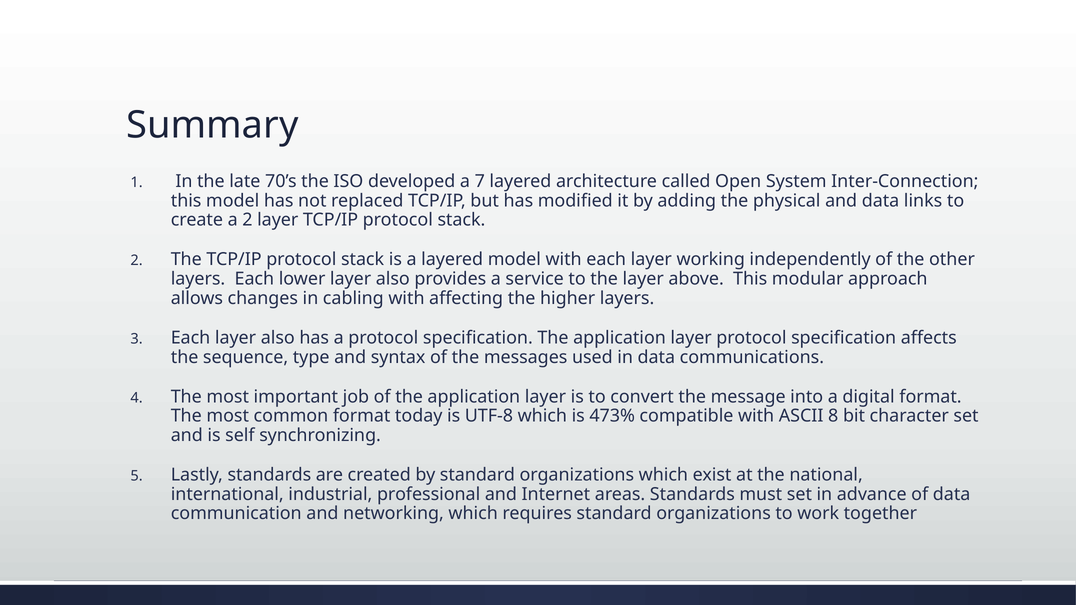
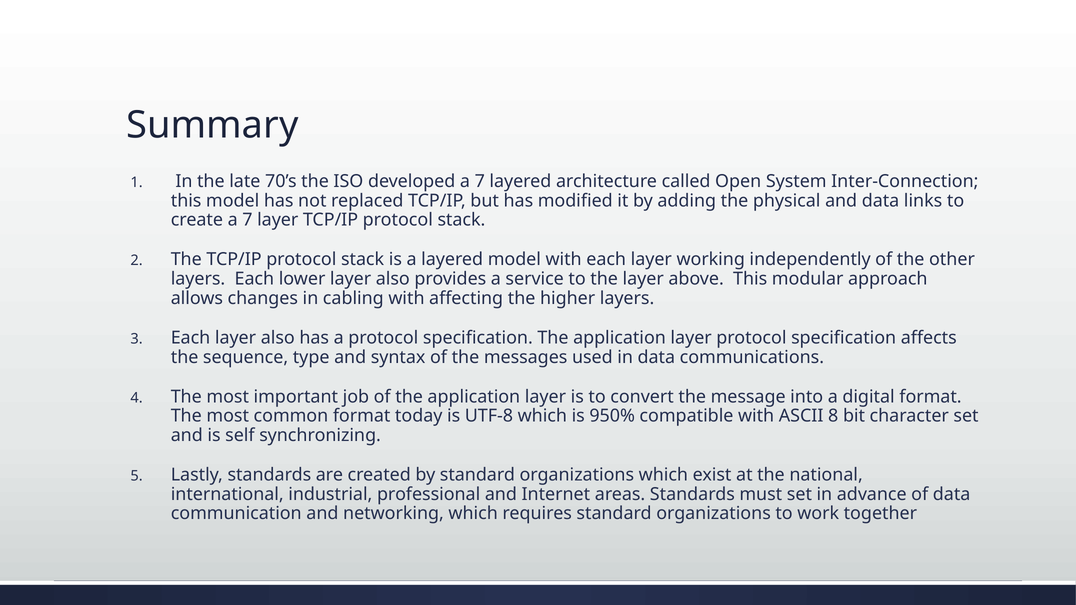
create a 2: 2 -> 7
473%: 473% -> 950%
